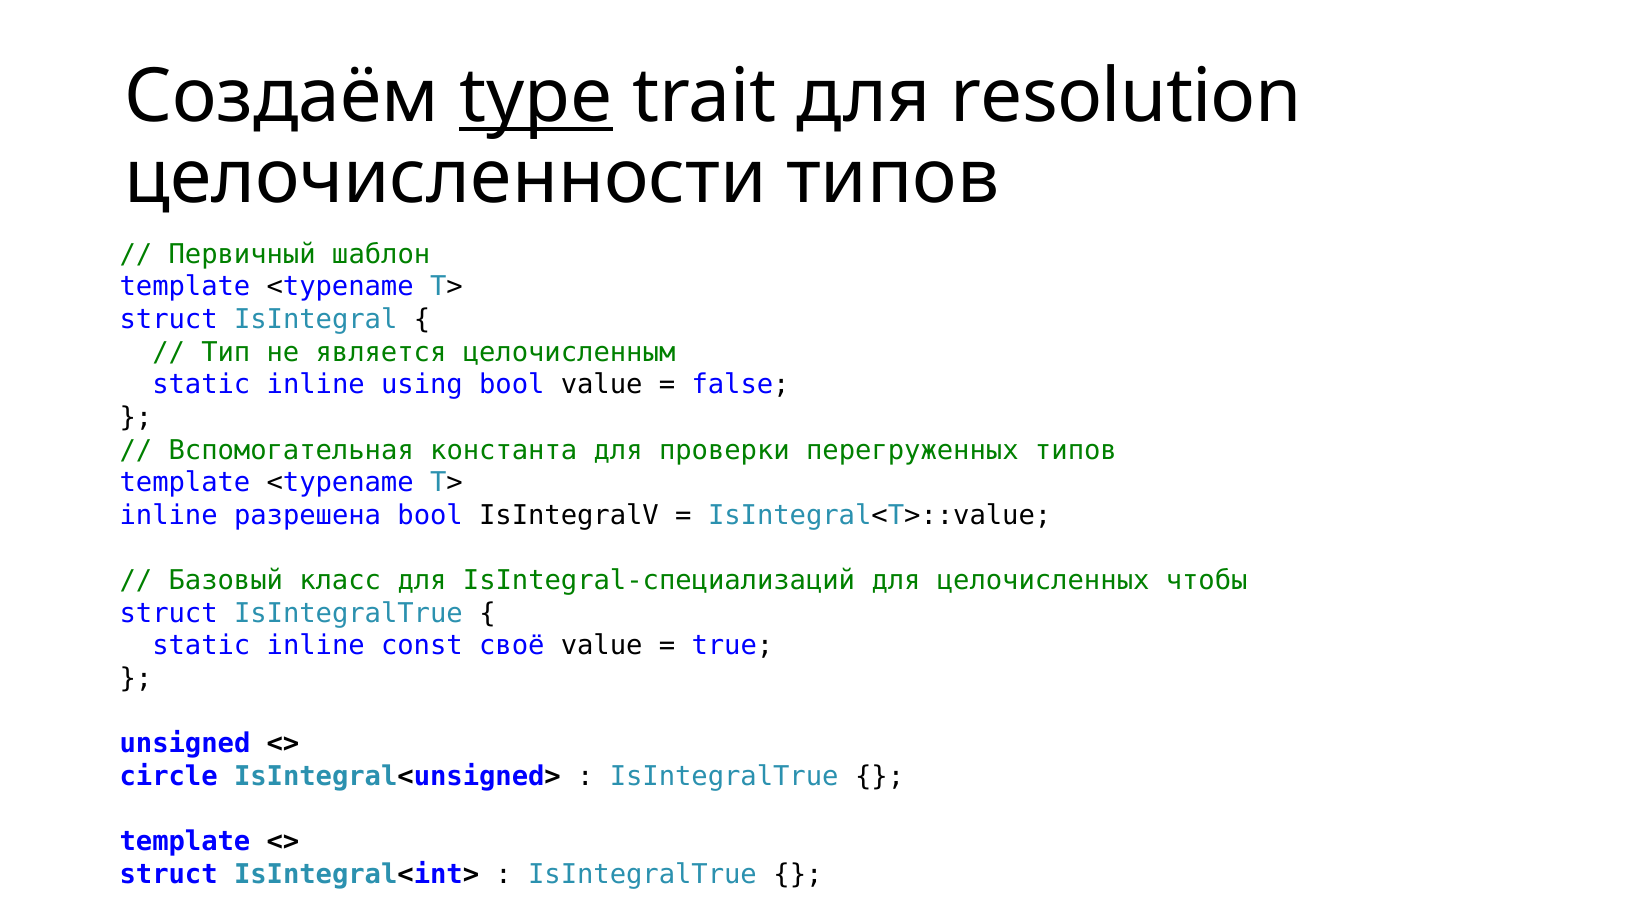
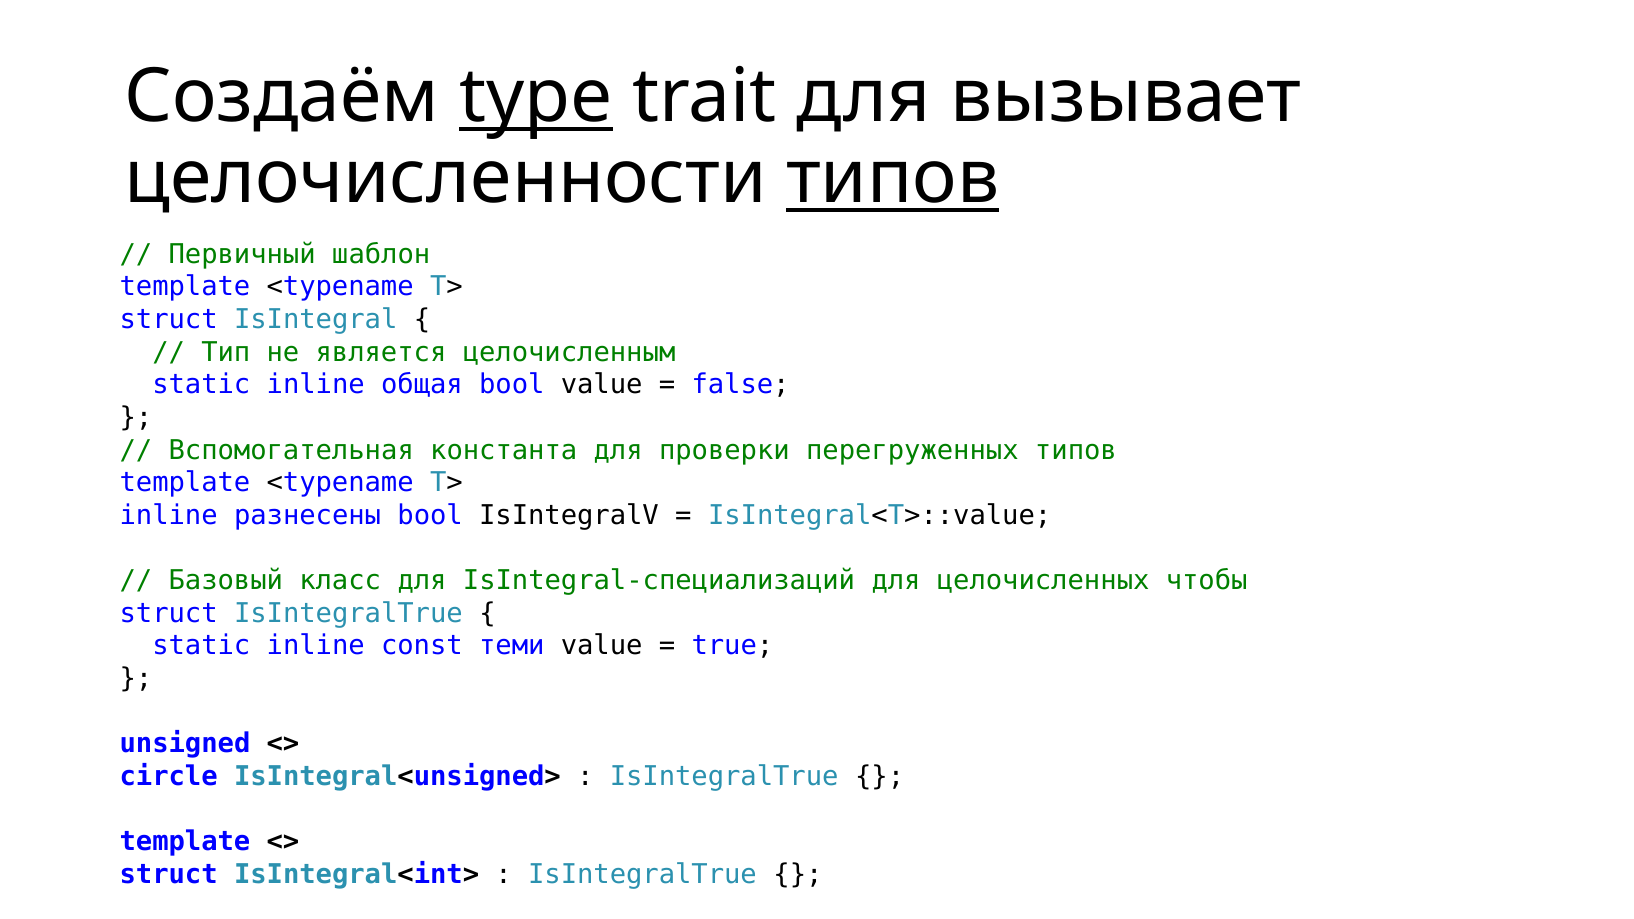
resolution: resolution -> вызывает
типов at (893, 178) underline: none -> present
using: using -> общая
разрешена: разрешена -> разнесены
своё: своё -> теми
